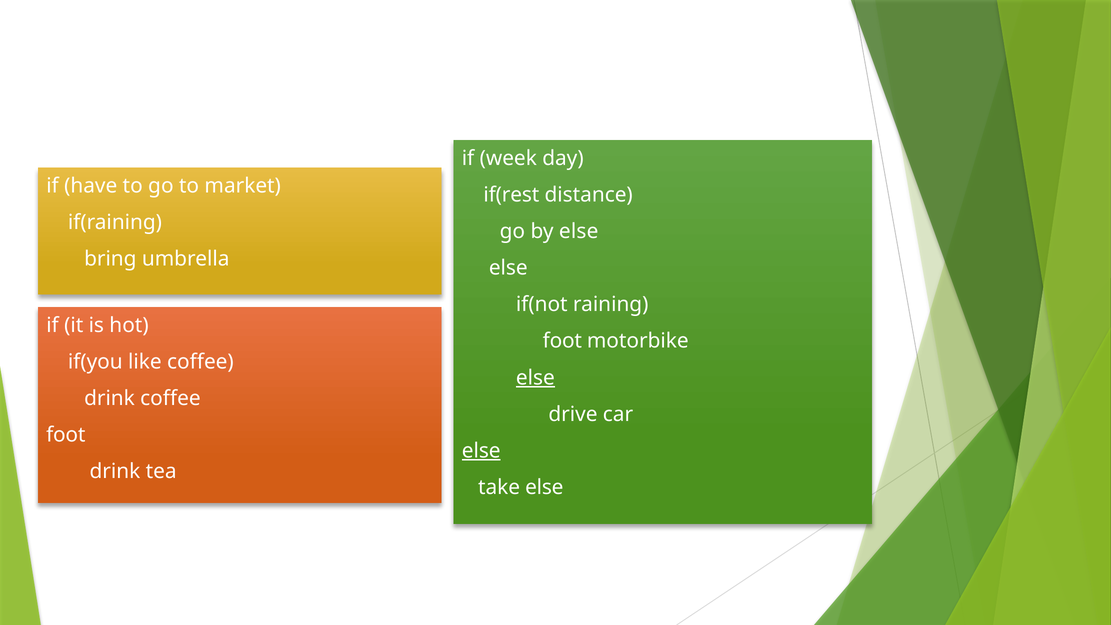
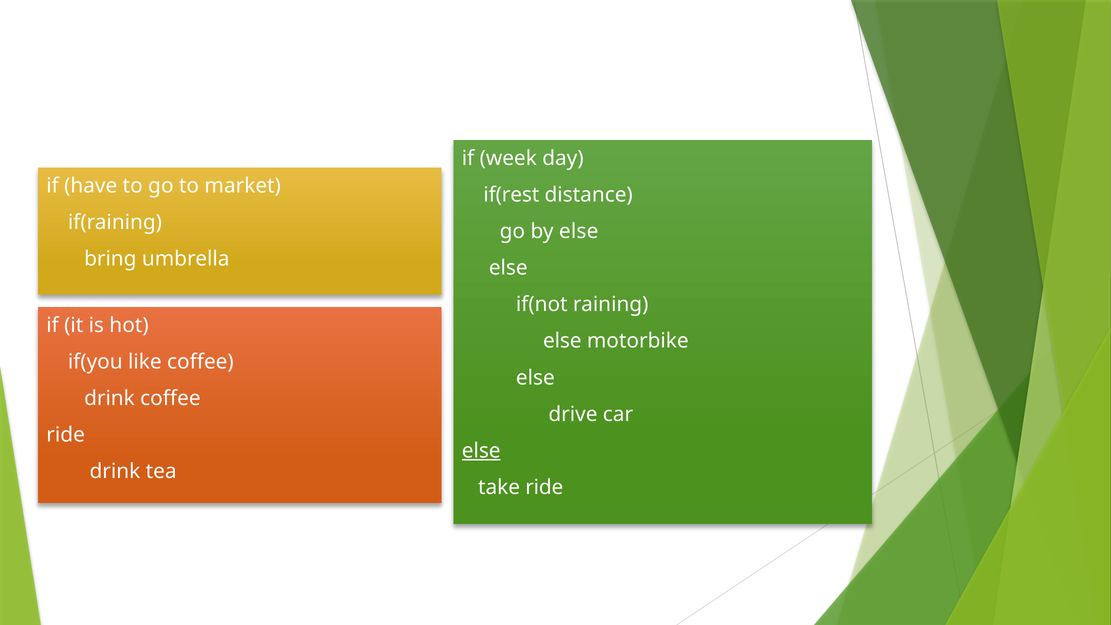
foot at (562, 341): foot -> else
else at (535, 378) underline: present -> none
foot at (66, 435): foot -> ride
take else: else -> ride
